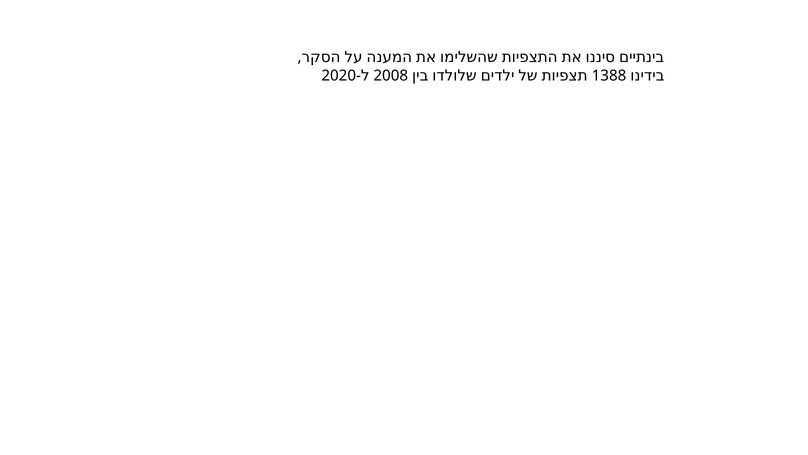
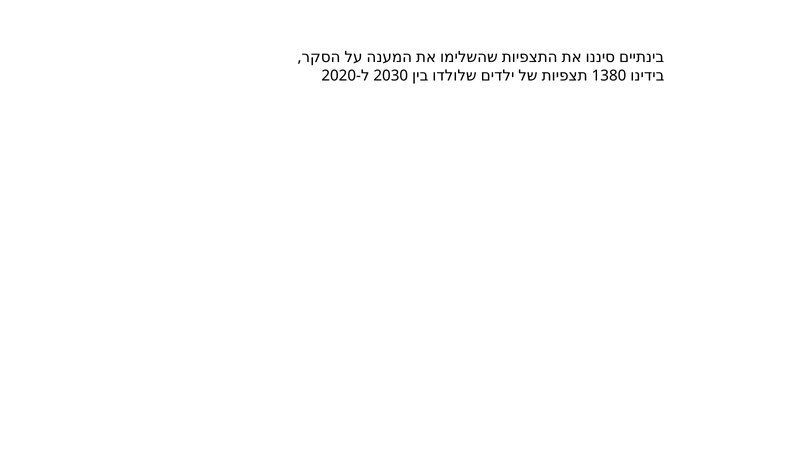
2008: 2008 -> 2030
1388: 1388 -> 1380
